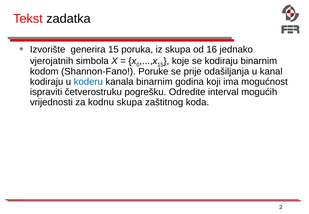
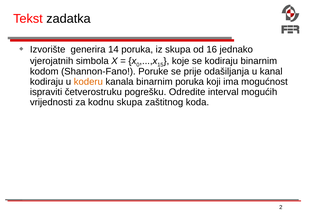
generira 15: 15 -> 14
koderu colour: blue -> orange
binarnim godina: godina -> poruka
